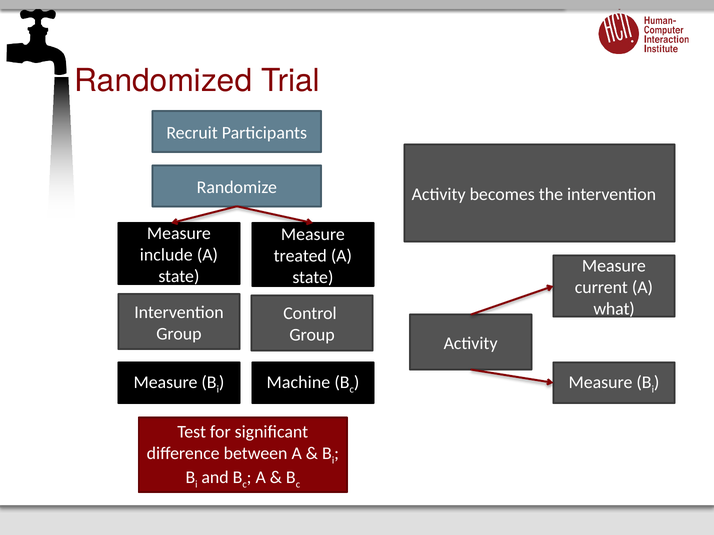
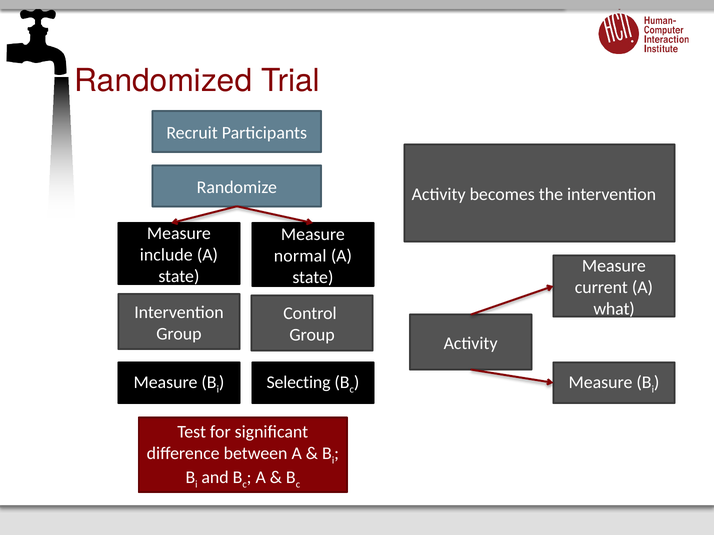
treated: treated -> normal
Machine: Machine -> Selecting
